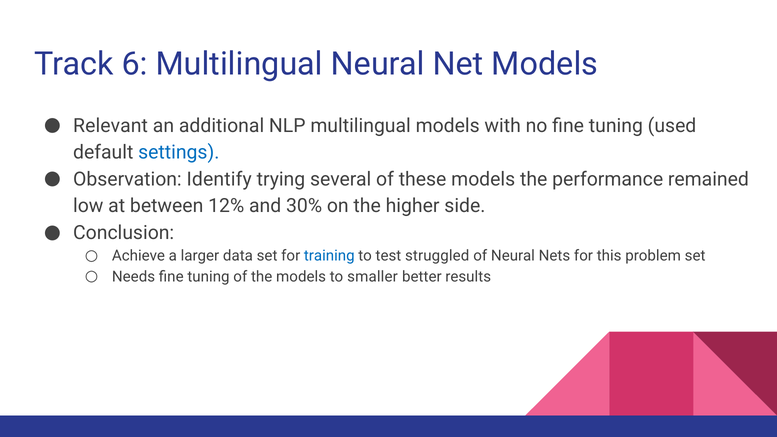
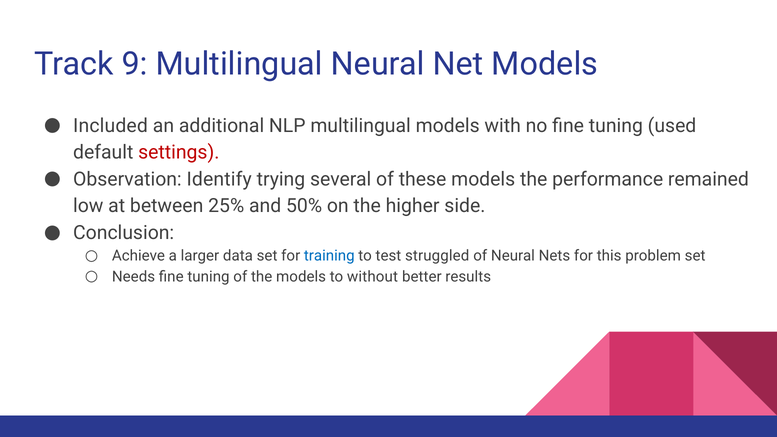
6: 6 -> 9
Relevant: Relevant -> Included
settings colour: blue -> red
12%: 12% -> 25%
30%: 30% -> 50%
smaller: smaller -> without
